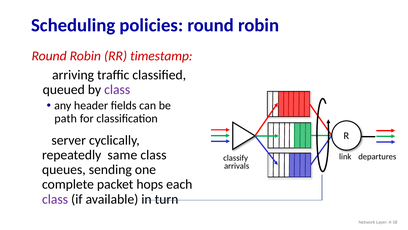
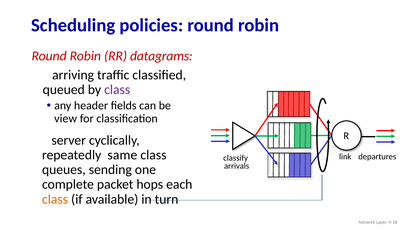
timestamp: timestamp -> datagrams
path: path -> view
class at (55, 199) colour: purple -> orange
